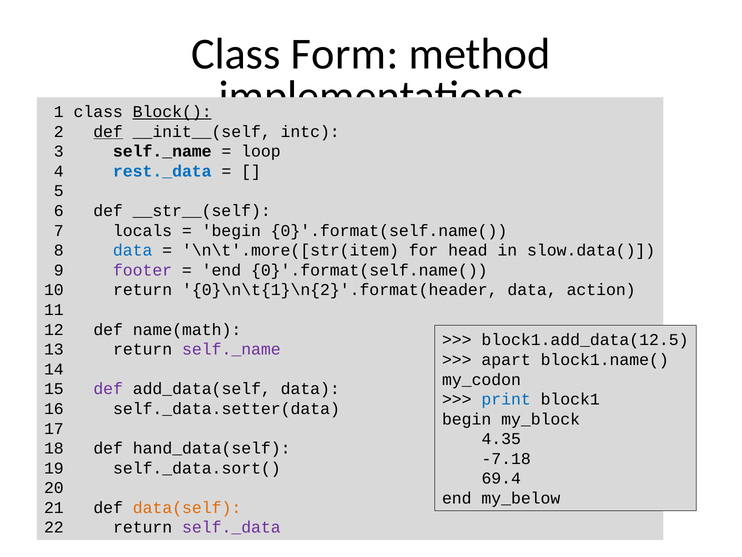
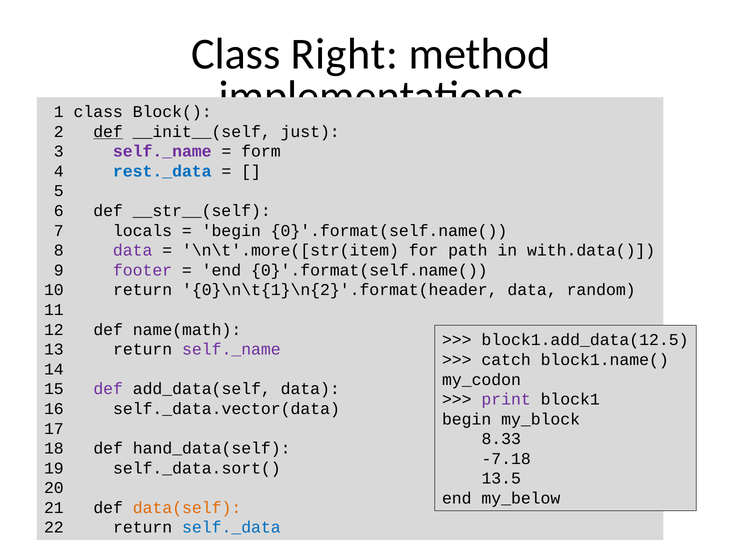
Form: Form -> Right
Block( underline: present -> none
intc: intc -> just
self._name at (162, 151) colour: black -> purple
loop: loop -> form
data at (133, 250) colour: blue -> purple
head: head -> path
slow.data(: slow.data( -> with.data(
action: action -> random
apart: apart -> catch
print colour: blue -> purple
self._data.setter(data: self._data.setter(data -> self._data.vector(data
4.35: 4.35 -> 8.33
69.4: 69.4 -> 13.5
self._data colour: purple -> blue
